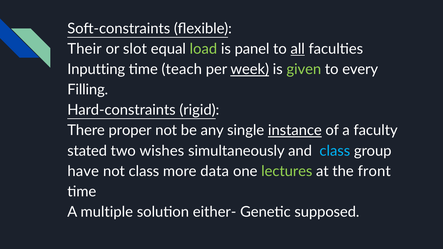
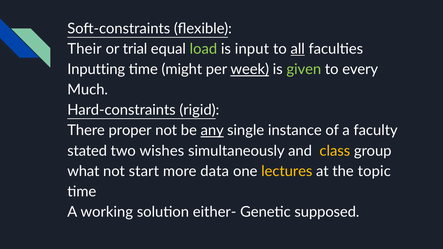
slot: slot -> trial
panel: panel -> input
teach: teach -> might
Filling: Filling -> Much
any underline: none -> present
instance underline: present -> none
class at (335, 151) colour: light blue -> yellow
have: have -> what
not class: class -> start
lectures colour: light green -> yellow
front: front -> topic
multiple: multiple -> working
